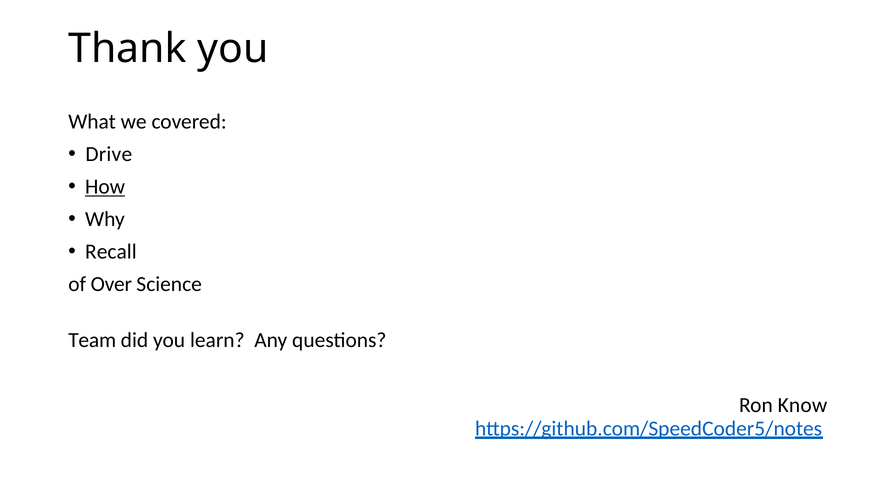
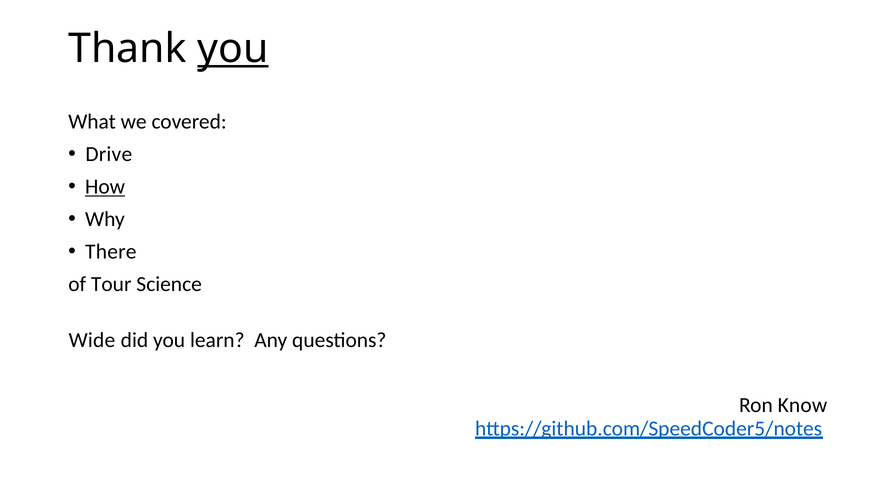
you at (233, 48) underline: none -> present
Recall: Recall -> There
Over: Over -> Tour
Team: Team -> Wide
